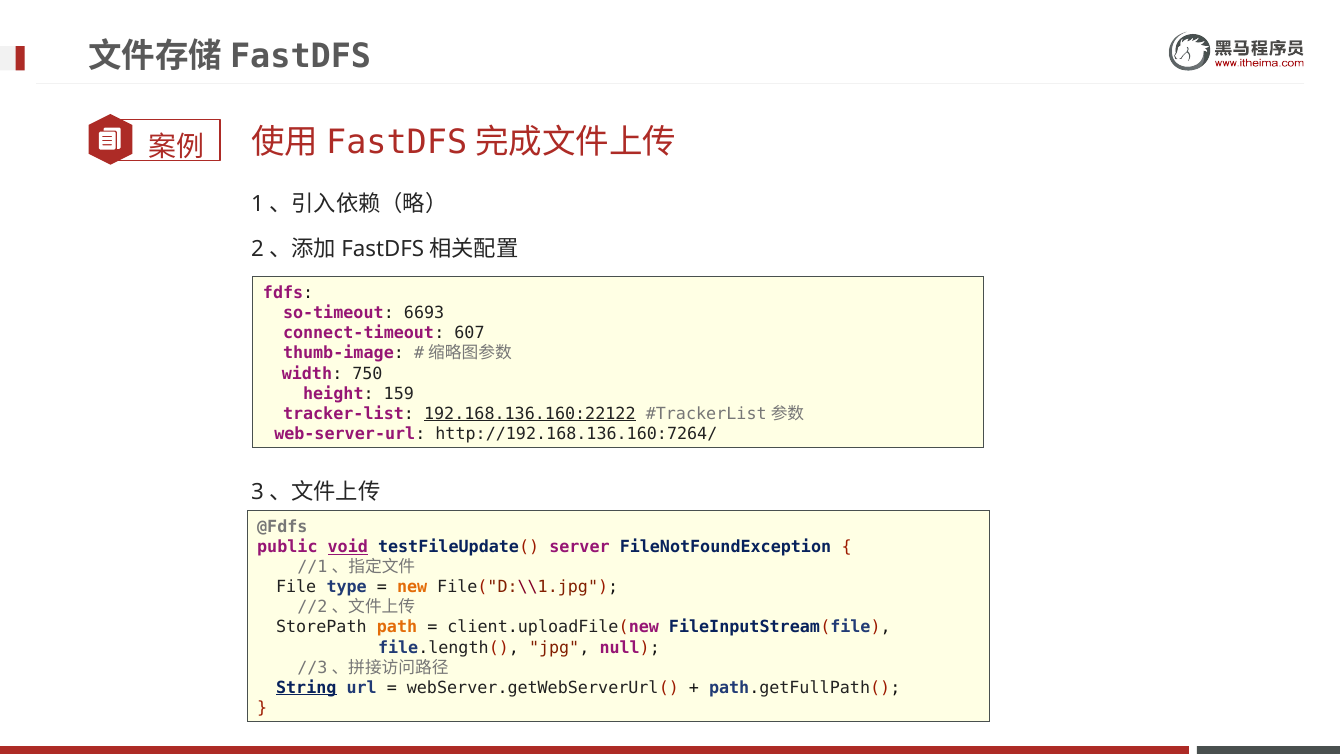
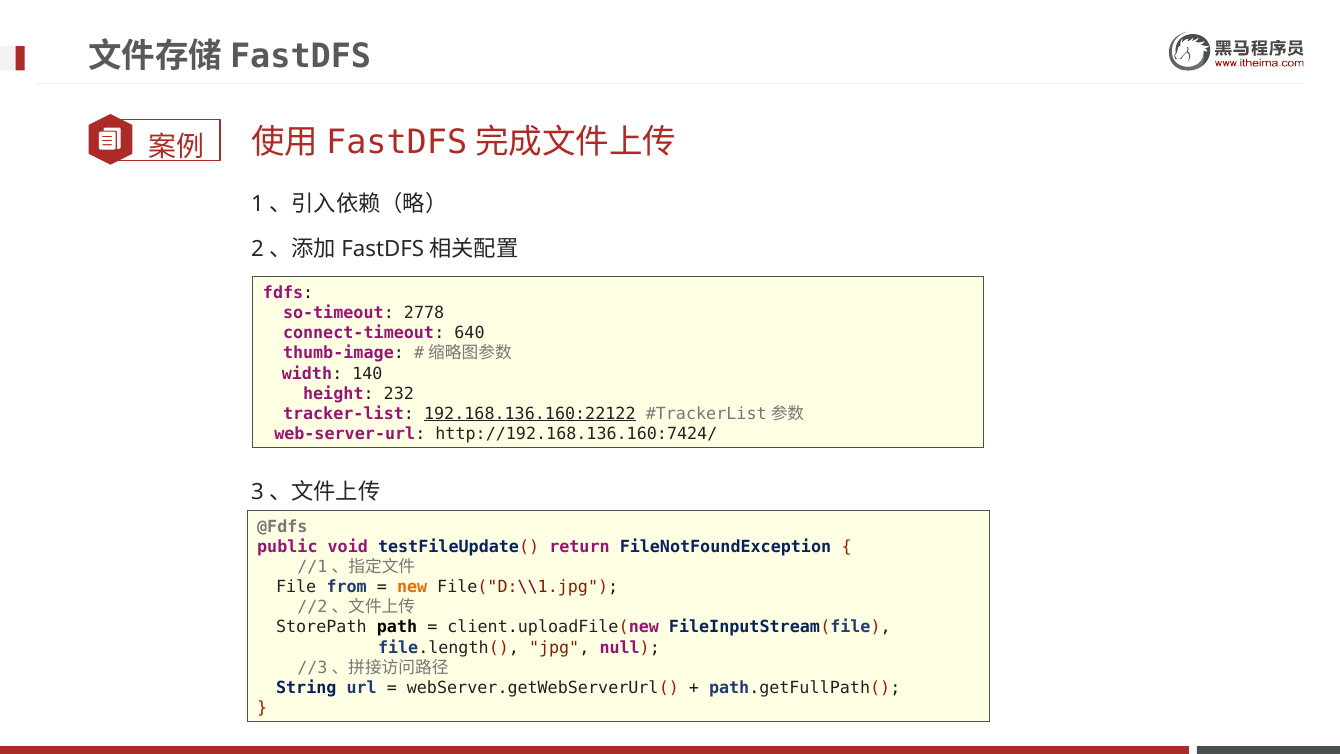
6693: 6693 -> 2778
607: 607 -> 640
750: 750 -> 140
159: 159 -> 232
http://192.168.136.160:7264/: http://192.168.136.160:7264/ -> http://192.168.136.160:7424/
void underline: present -> none
server: server -> return
type: type -> from
path colour: orange -> black
String underline: present -> none
